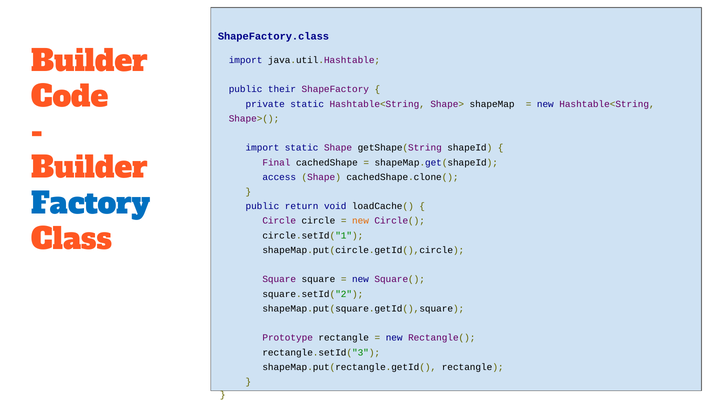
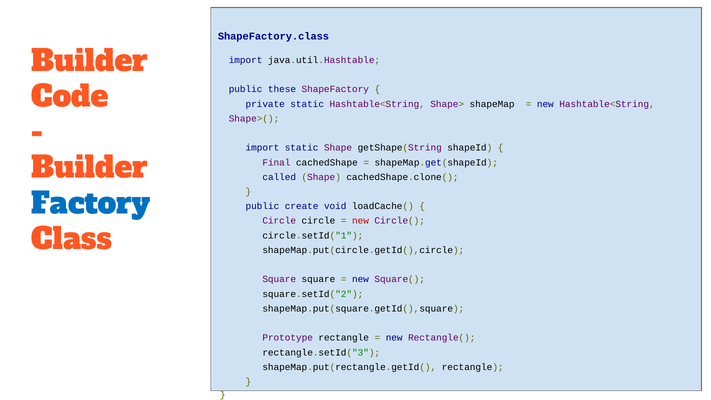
their: their -> these
access: access -> called
return: return -> create
new at (360, 221) colour: orange -> red
